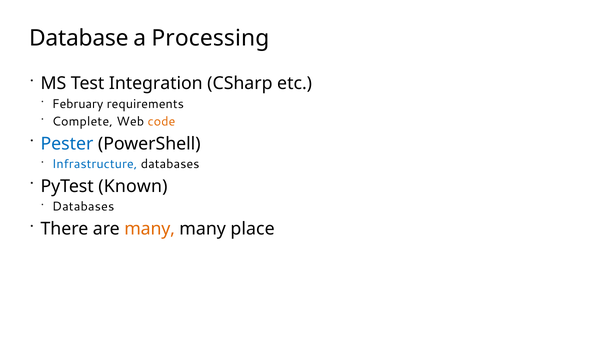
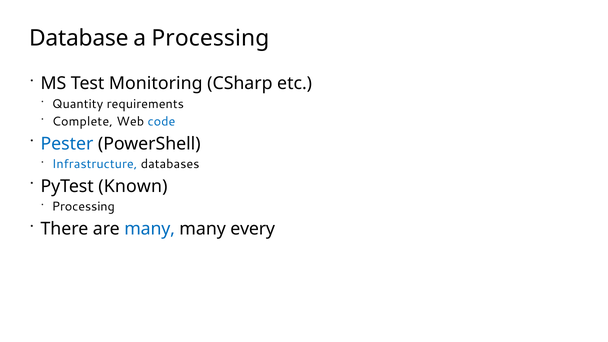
Integration: Integration -> Monitoring
February: February -> Quantity
code colour: orange -> blue
Databases at (83, 207): Databases -> Processing
many at (150, 229) colour: orange -> blue
place: place -> every
